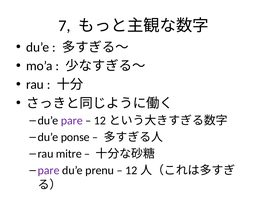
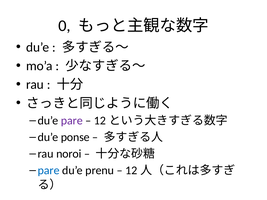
7: 7 -> 0
mitre: mitre -> noroi
pare at (49, 171) colour: purple -> blue
